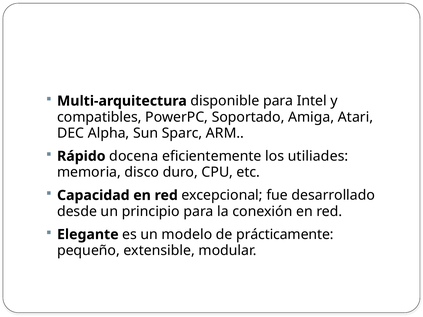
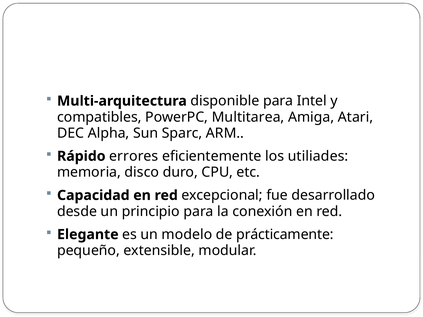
Soportado: Soportado -> Multitarea
docena: docena -> errores
